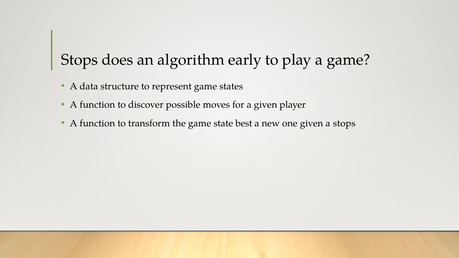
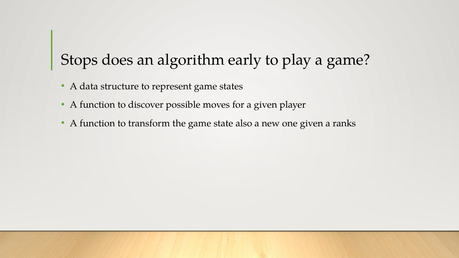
best: best -> also
a stops: stops -> ranks
